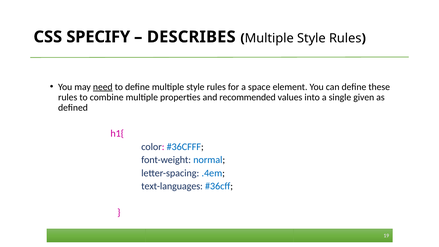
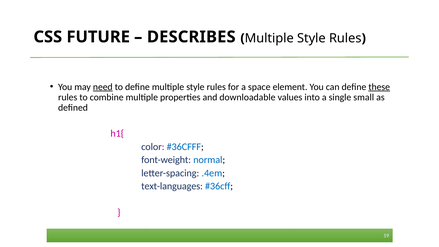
SPECIFY: SPECIFY -> FUTURE
these underline: none -> present
recommended: recommended -> downloadable
given: given -> small
